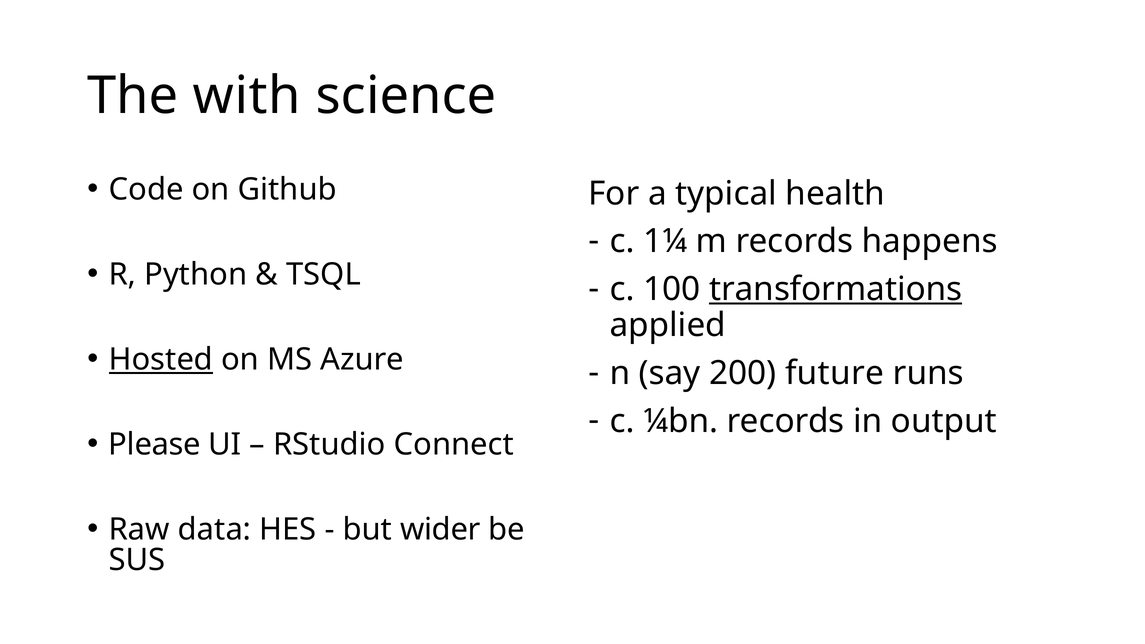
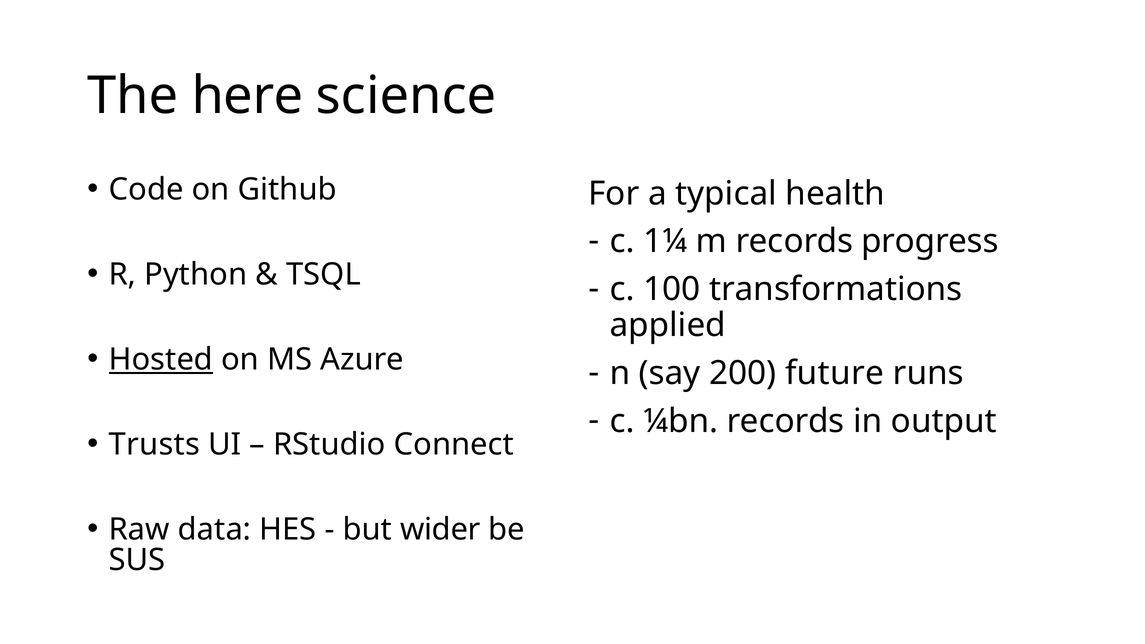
with: with -> here
happens: happens -> progress
transformations underline: present -> none
Please: Please -> Trusts
